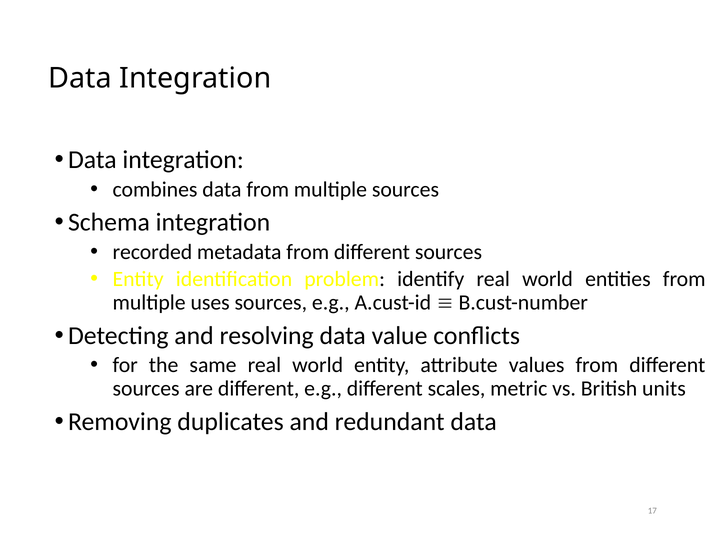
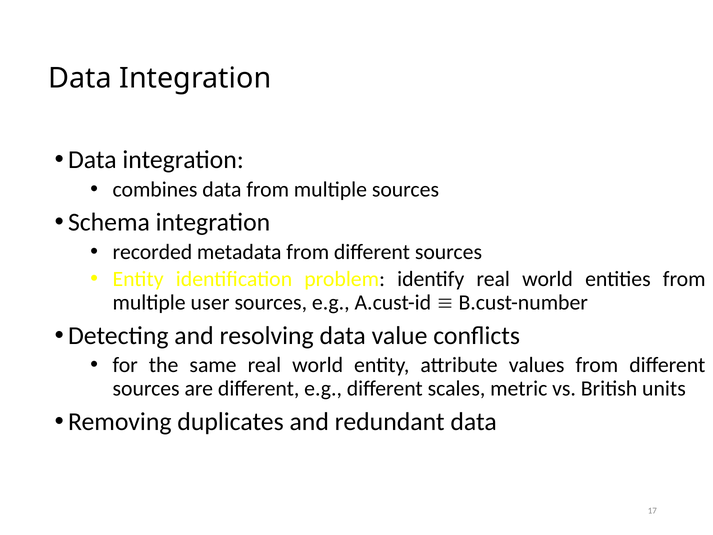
uses: uses -> user
